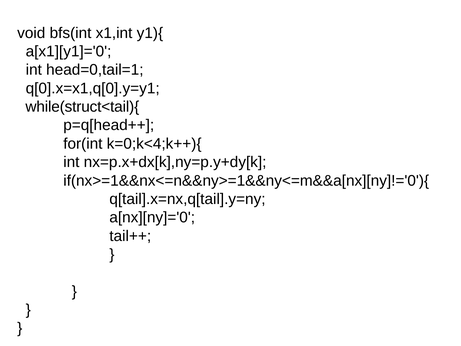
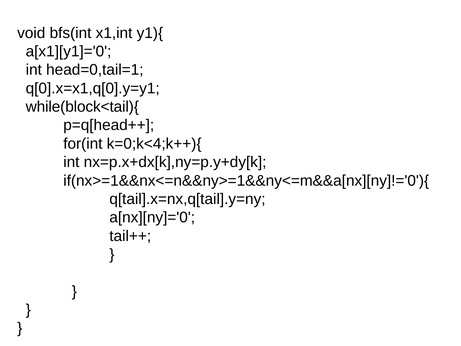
while(struct<tail){: while(struct<tail){ -> while(block<tail){
